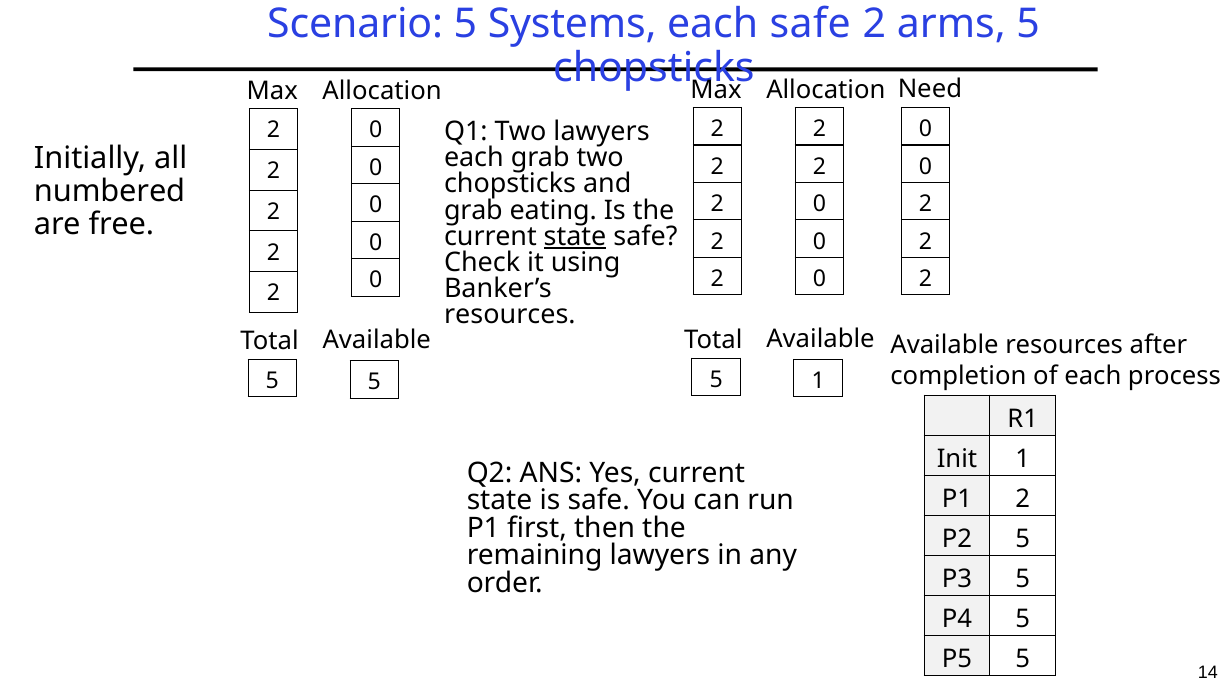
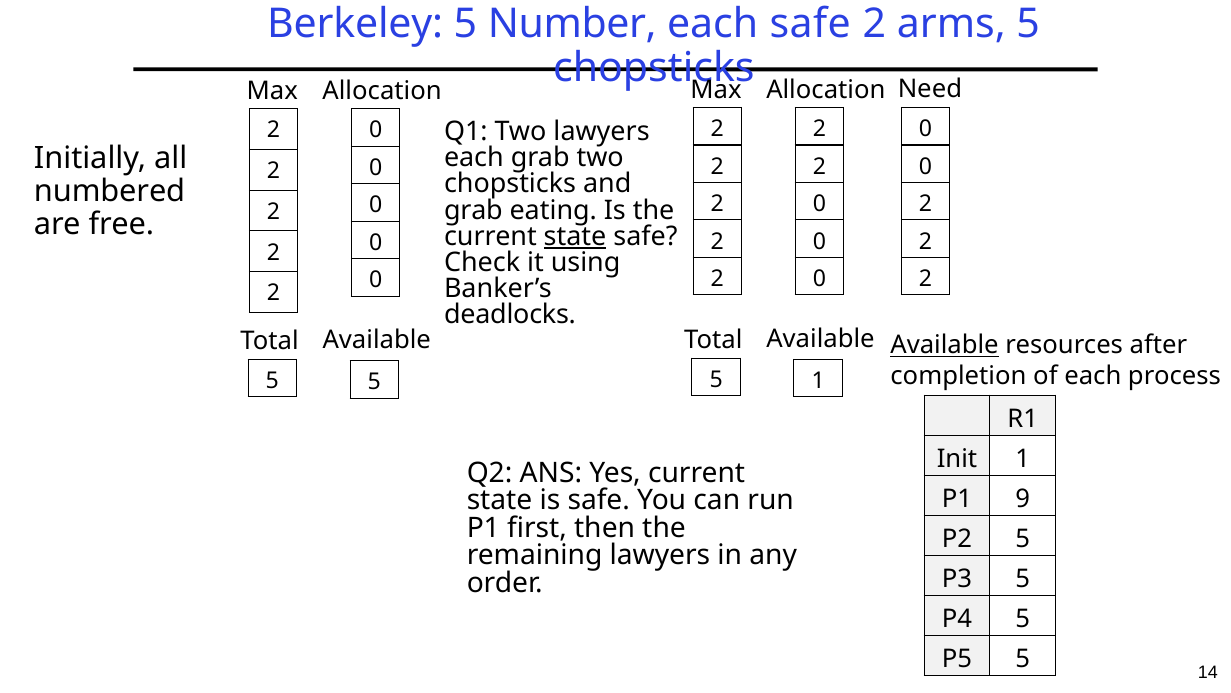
Scenario: Scenario -> Berkeley
Systems: Systems -> Number
resources at (510, 315): resources -> deadlocks
Available at (945, 345) underline: none -> present
P1 2: 2 -> 9
